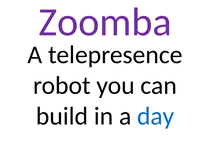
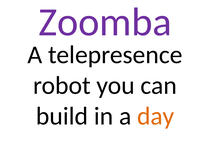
day colour: blue -> orange
